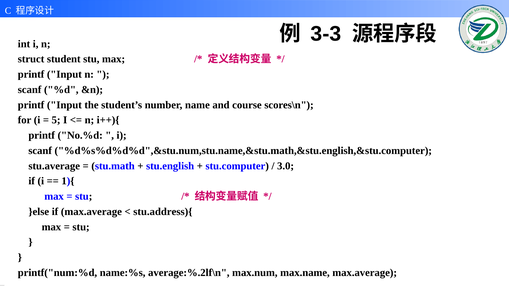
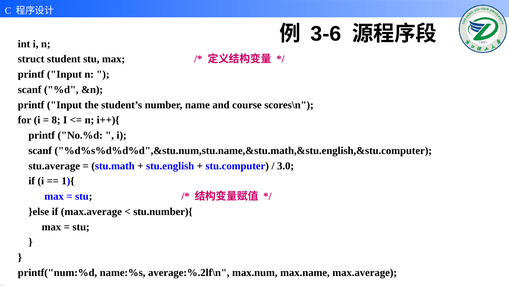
3-3: 3-3 -> 3-6
5: 5 -> 8
stu.address){: stu.address){ -> stu.number){
